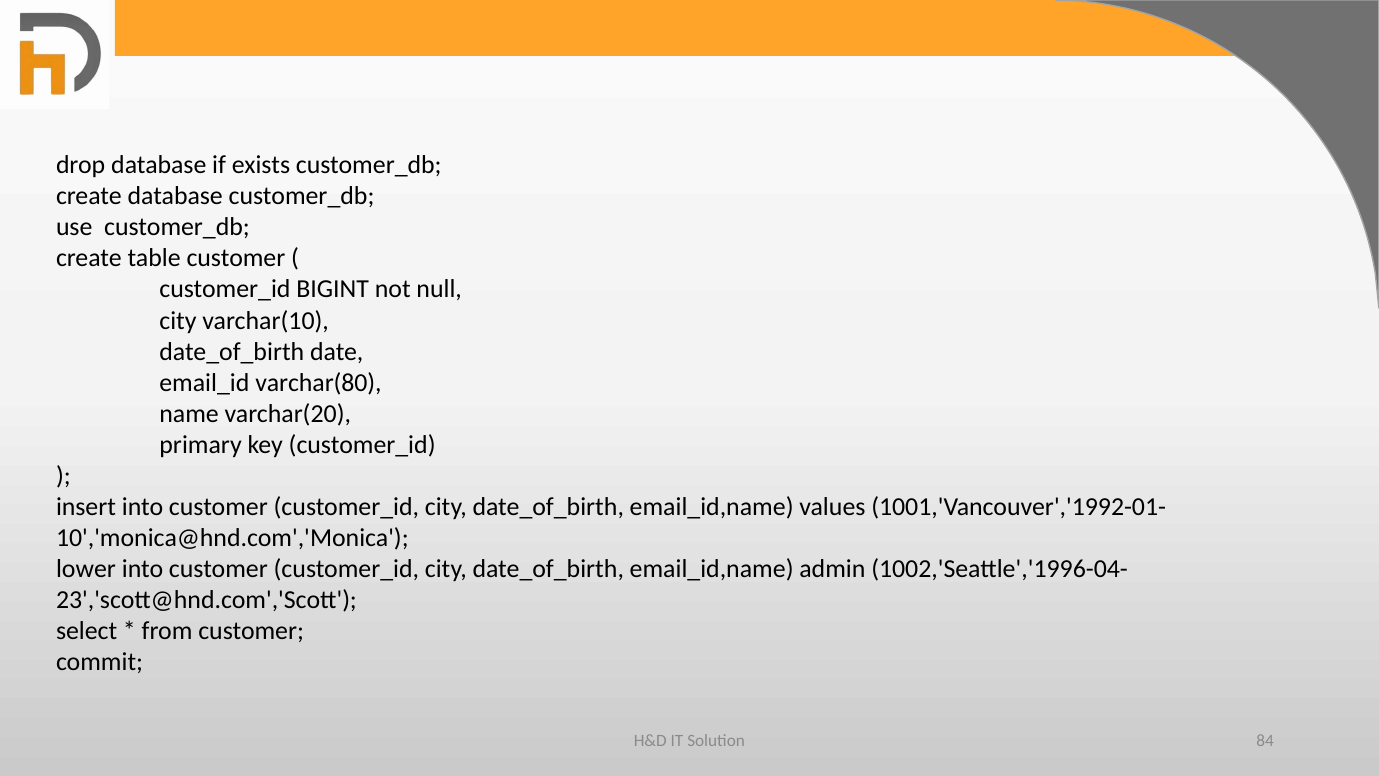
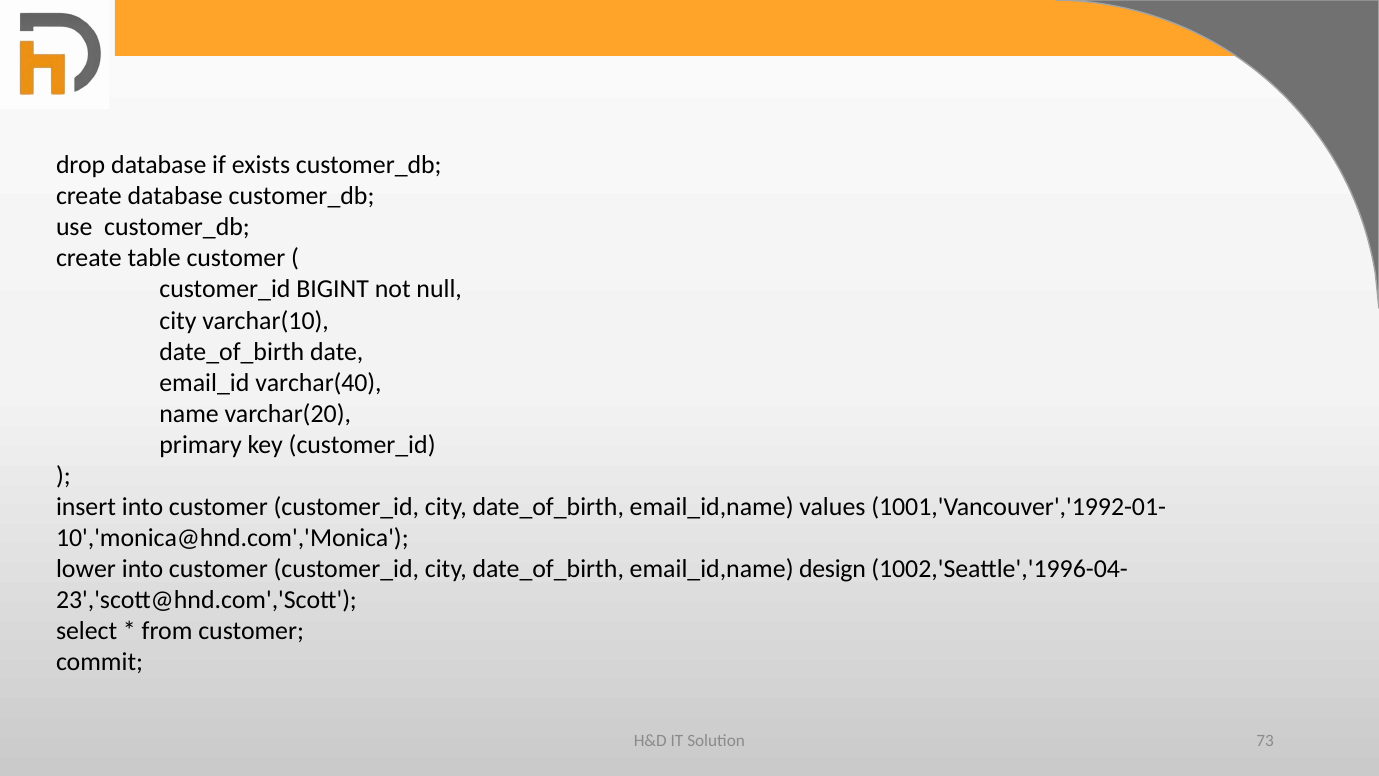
varchar(80: varchar(80 -> varchar(40
admin: admin -> design
84: 84 -> 73
